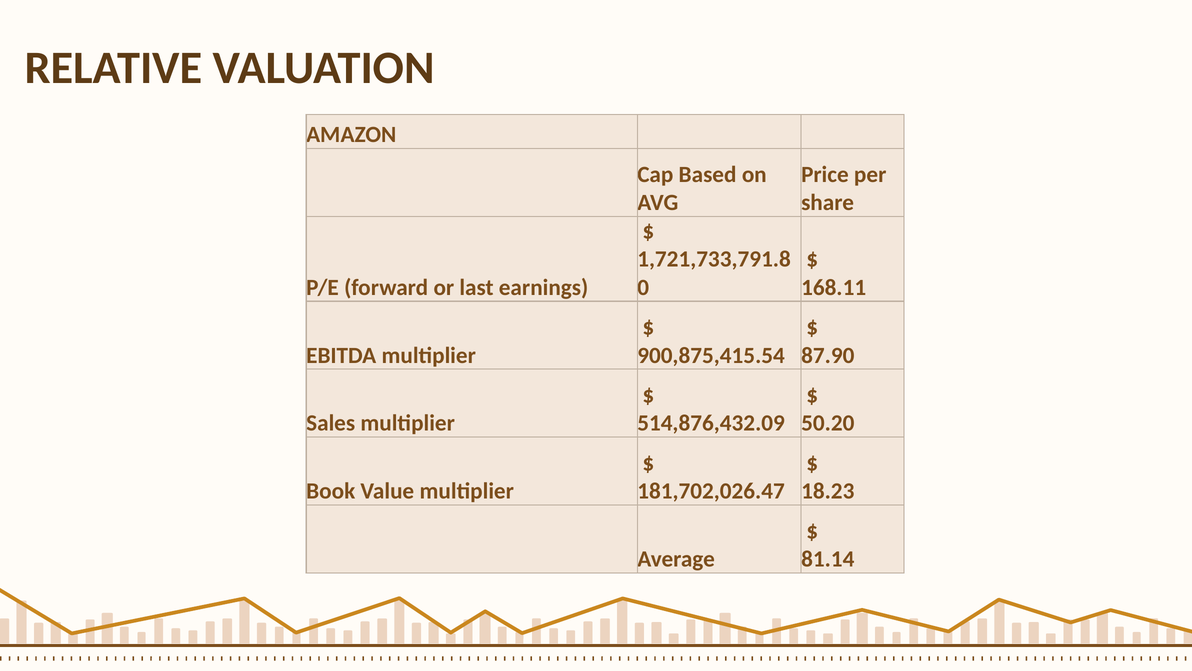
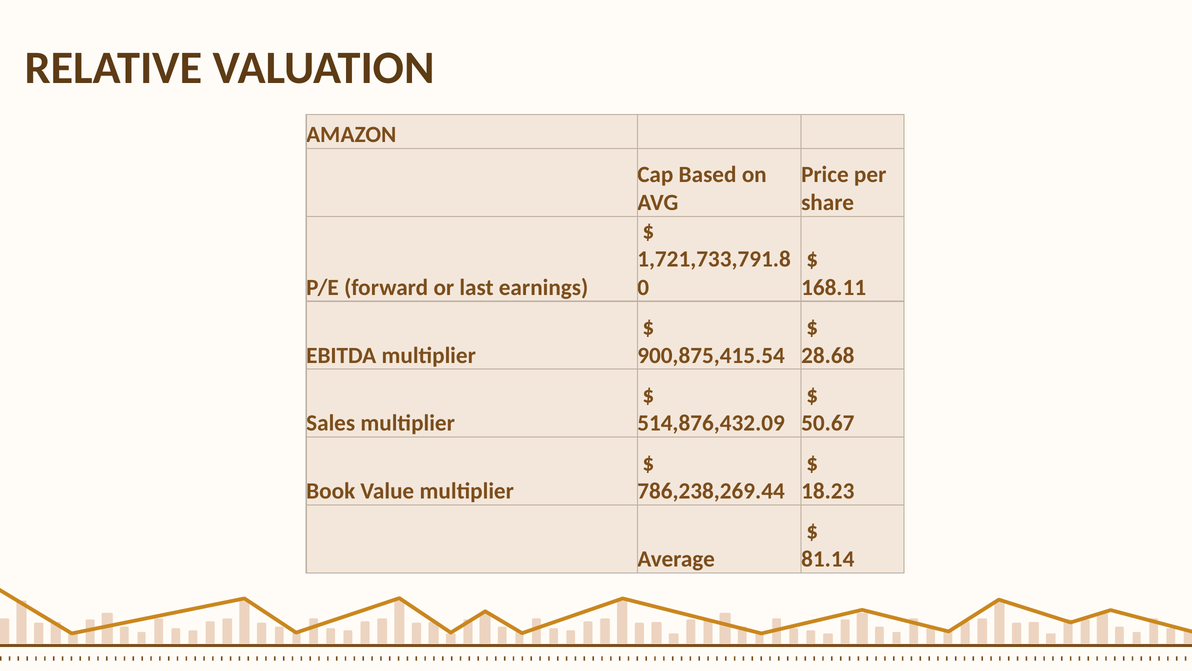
87.90: 87.90 -> 28.68
50.20: 50.20 -> 50.67
181,702,026.47: 181,702,026.47 -> 786,238,269.44
